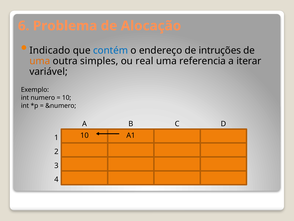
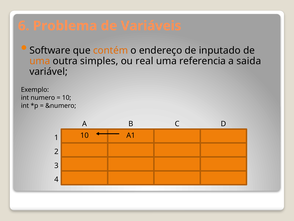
Alocação: Alocação -> Variáveis
Indicado: Indicado -> Software
contém colour: blue -> orange
intruções: intruções -> inputado
iterar: iterar -> saida
